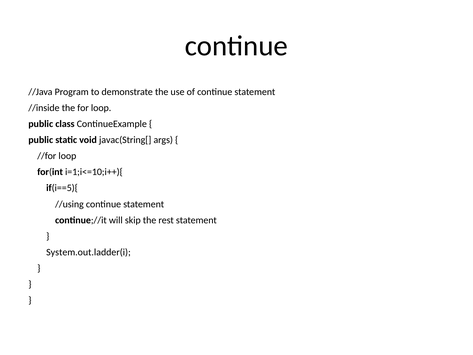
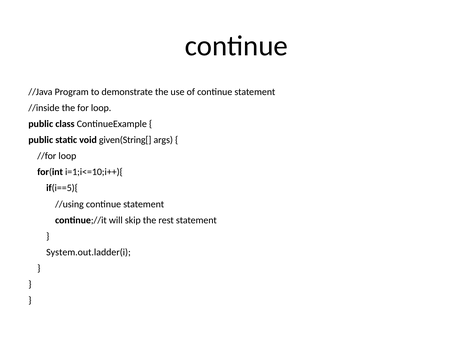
javac(String[: javac(String[ -> given(String[
